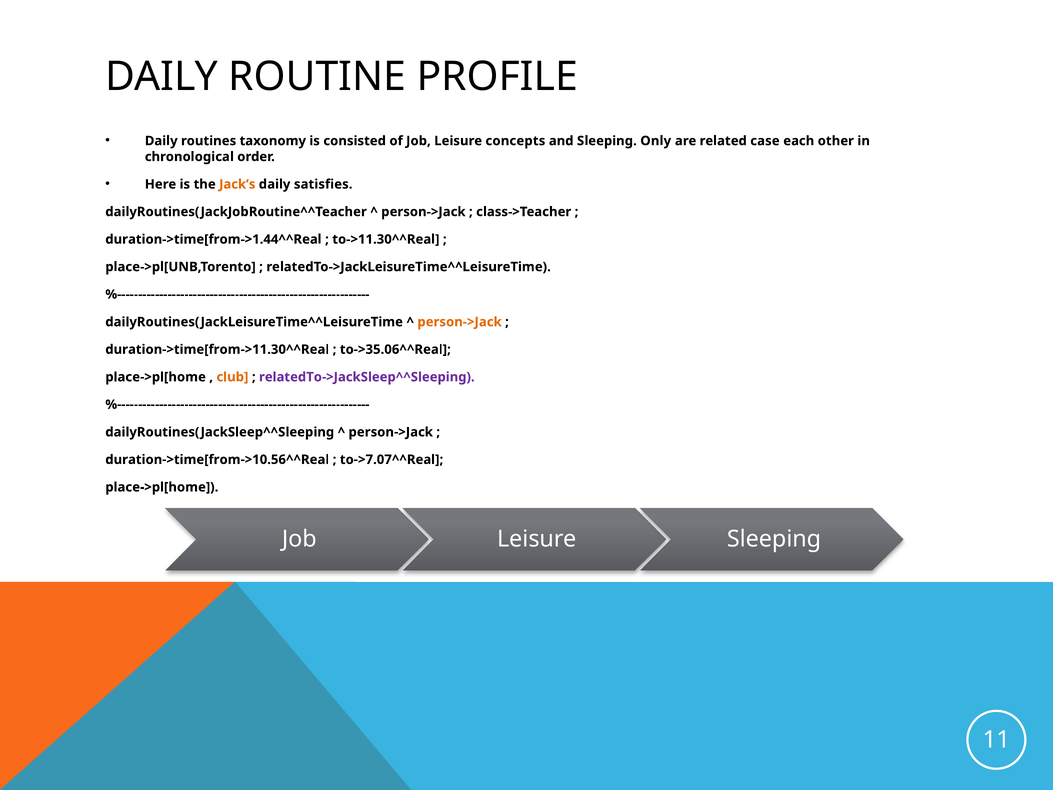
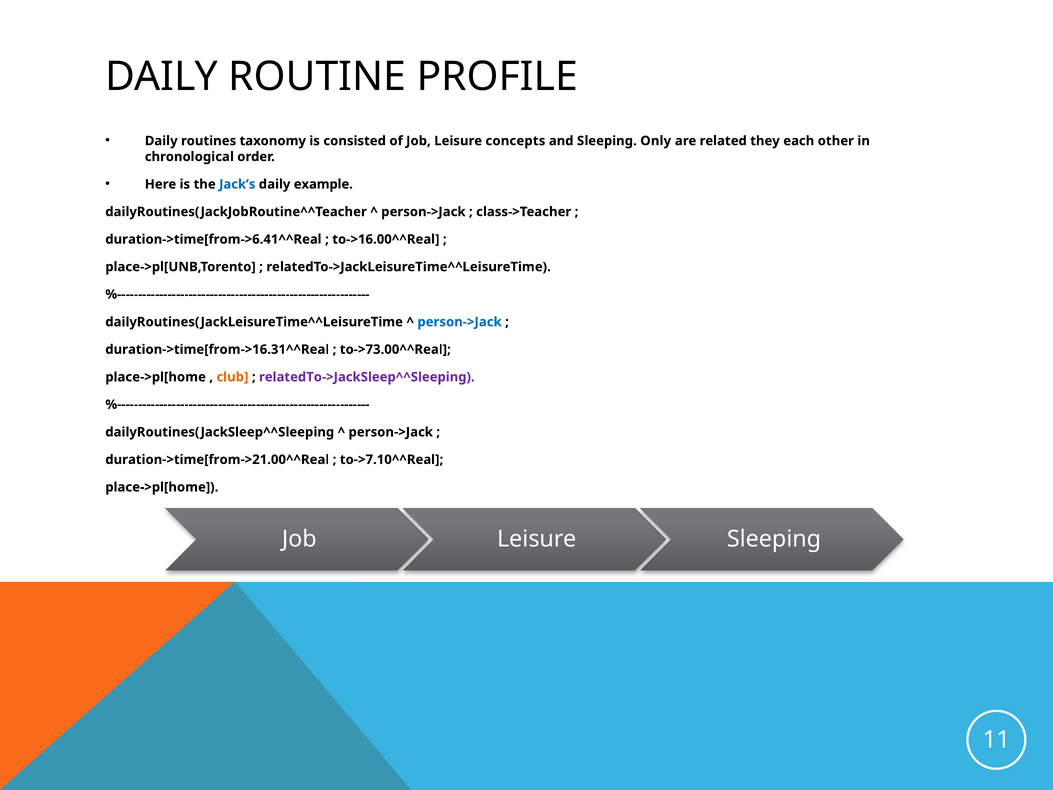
case: case -> they
Jack’s colour: orange -> blue
satisfies: satisfies -> example
duration->time[from->1.44^^Real: duration->time[from->1.44^^Real -> duration->time[from->6.41^^Real
to->11.30^^Real: to->11.30^^Real -> to->16.00^^Real
person->Jack at (460, 322) colour: orange -> blue
duration->time[from->11.30^^Real: duration->time[from->11.30^^Real -> duration->time[from->16.31^^Real
to->35.06^^Real: to->35.06^^Real -> to->73.00^^Real
duration->time[from->10.56^^Real: duration->time[from->10.56^^Real -> duration->time[from->21.00^^Real
to->7.07^^Real: to->7.07^^Real -> to->7.10^^Real
